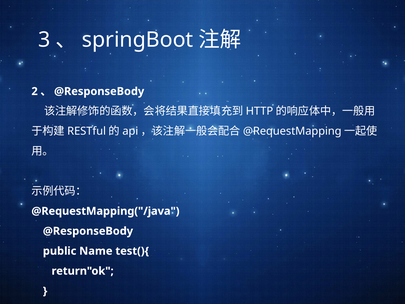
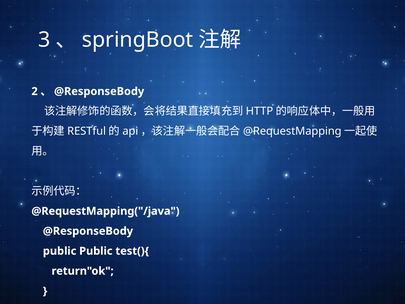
public Name: Name -> Public
